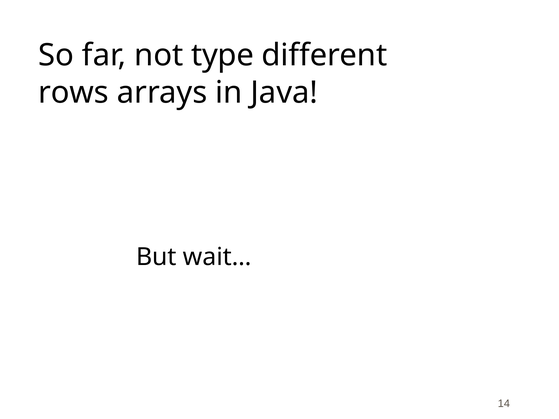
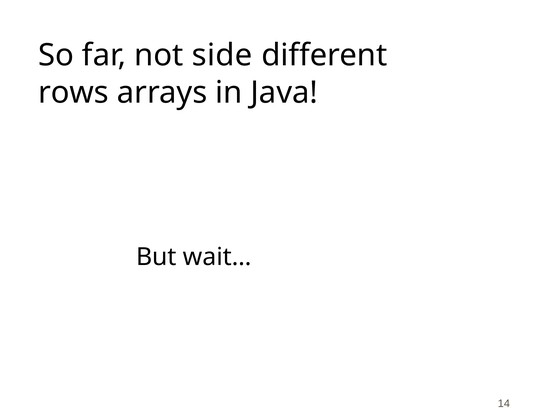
type: type -> side
